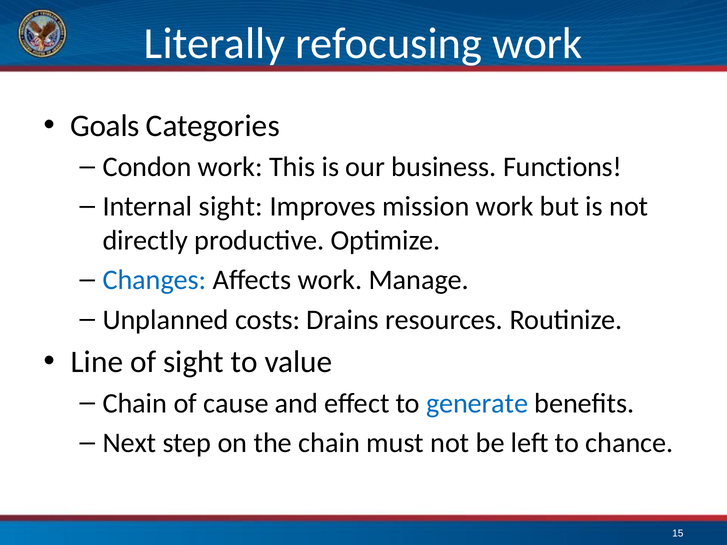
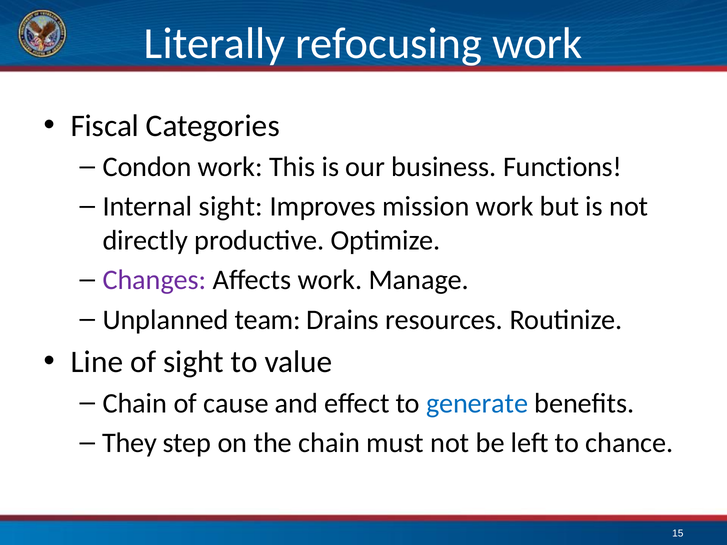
Goals: Goals -> Fiscal
Changes colour: blue -> purple
costs: costs -> team
Next: Next -> They
